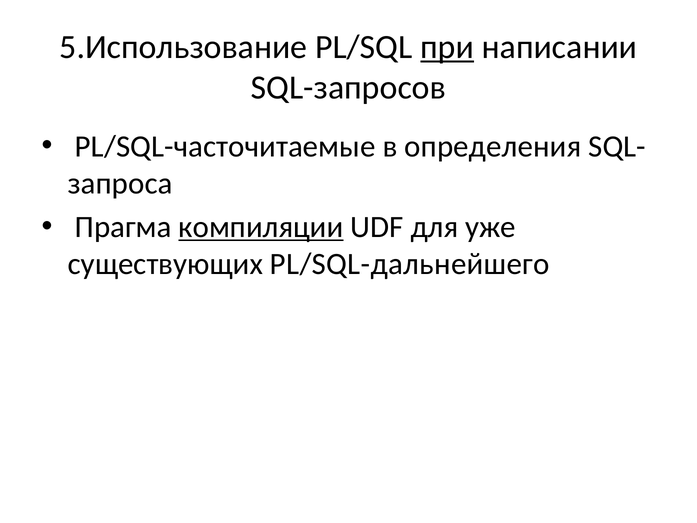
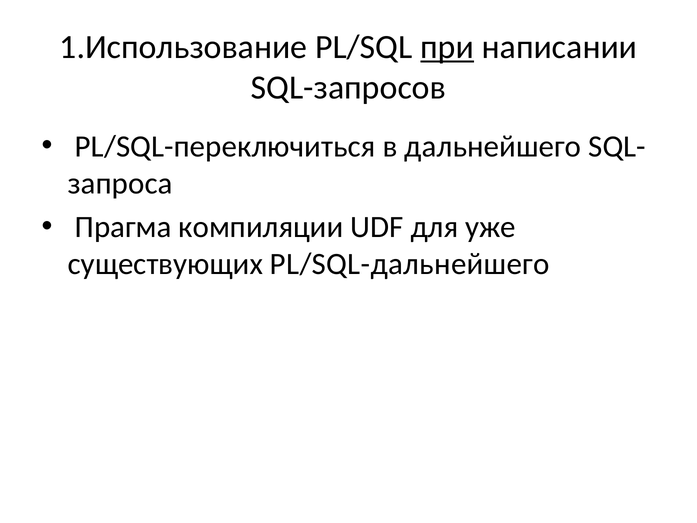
5.Использование: 5.Использование -> 1.Использование
PL/SQL-часточитаемые: PL/SQL-часточитаемые -> PL/SQL-переключиться
определения: определения -> дальнейшего
компиляции underline: present -> none
